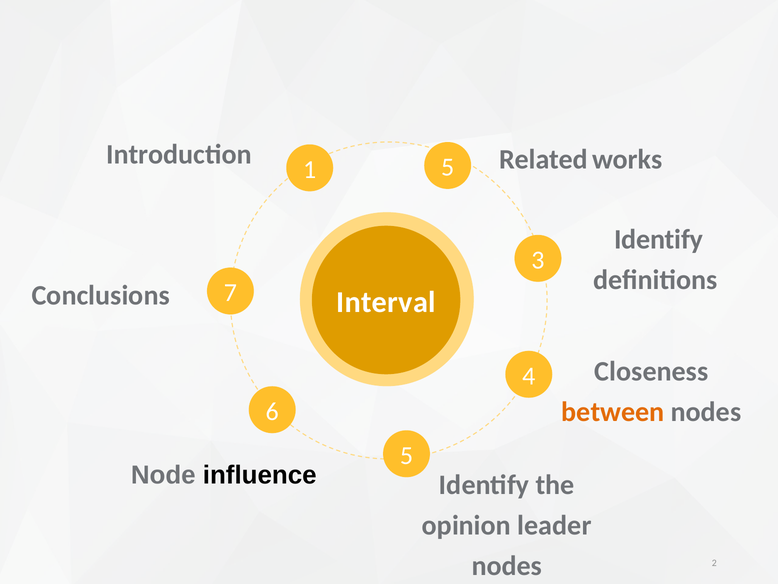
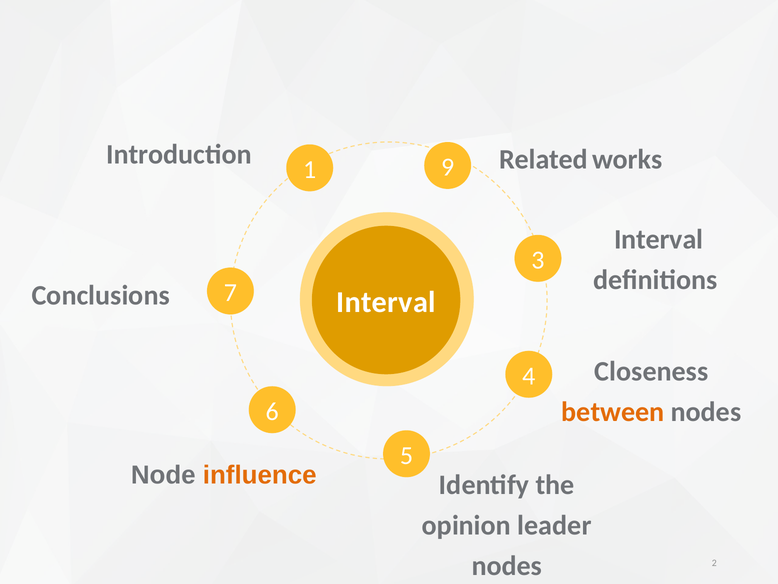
1 5: 5 -> 9
Identify at (659, 239): Identify -> Interval
influence colour: black -> orange
